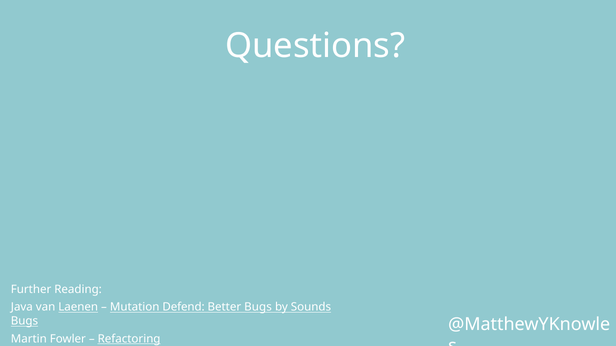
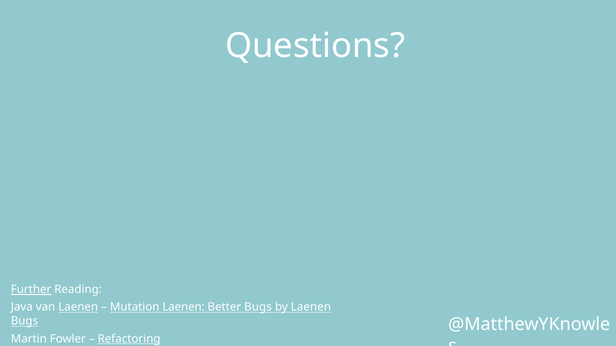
Further underline: none -> present
Mutation Defend: Defend -> Laenen
by Sounds: Sounds -> Laenen
